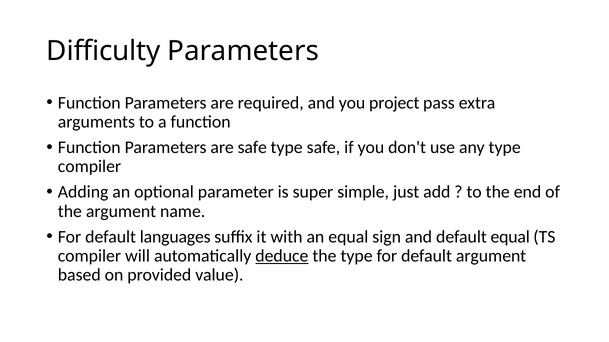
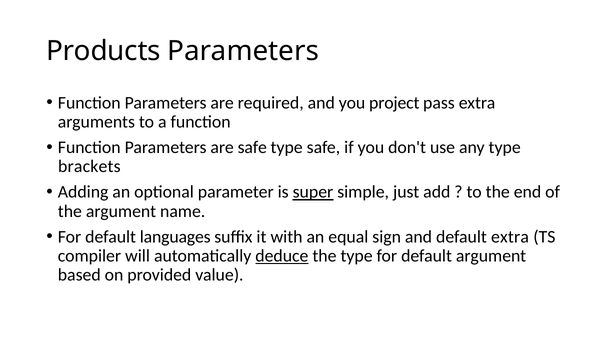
Difficulty: Difficulty -> Products
compiler at (89, 167): compiler -> brackets
super underline: none -> present
default equal: equal -> extra
